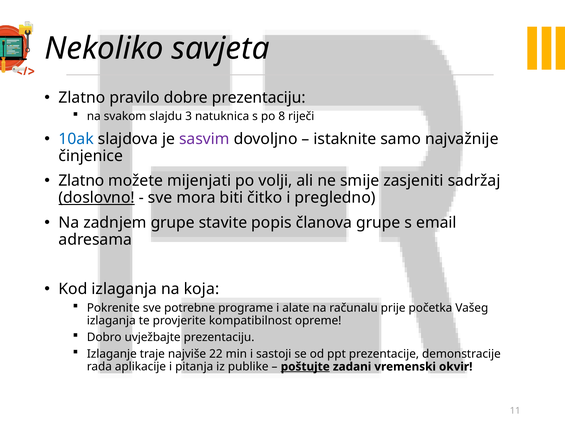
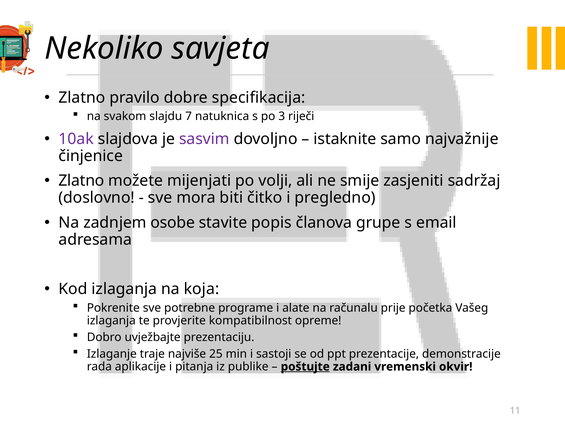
dobre prezentaciju: prezentaciju -> specifikacija
3: 3 -> 7
8: 8 -> 3
10ak colour: blue -> purple
doslovno underline: present -> none
zadnjem grupe: grupe -> osobe
22: 22 -> 25
